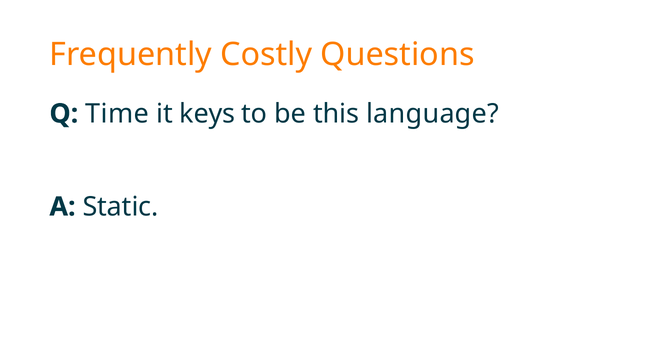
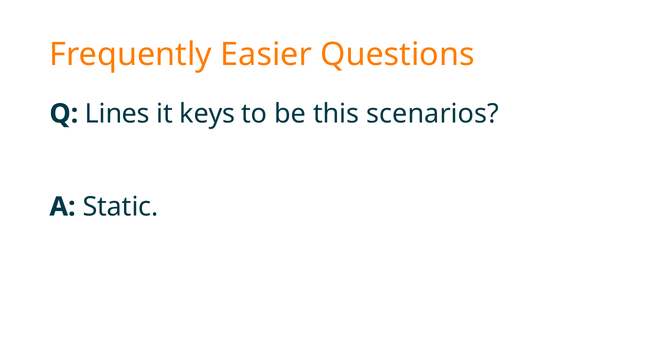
Costly: Costly -> Easier
Time: Time -> Lines
language: language -> scenarios
